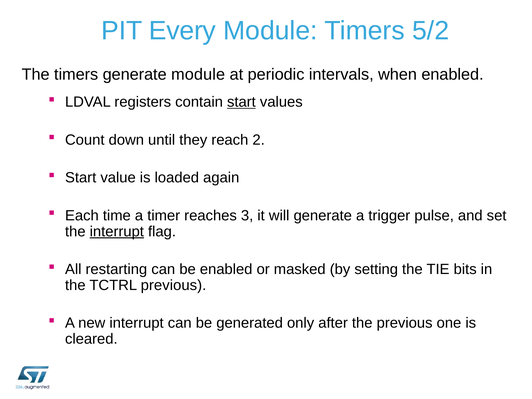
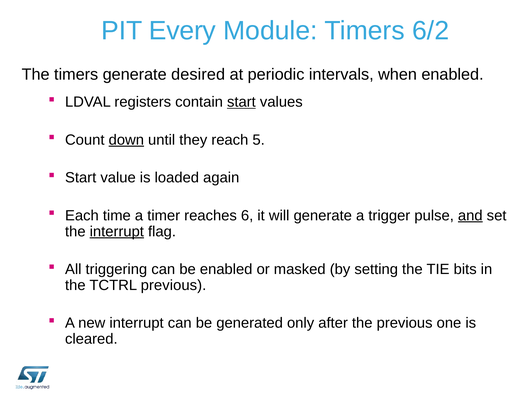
5/2: 5/2 -> 6/2
generate module: module -> desired
down underline: none -> present
2: 2 -> 5
3: 3 -> 6
and underline: none -> present
restarting: restarting -> triggering
